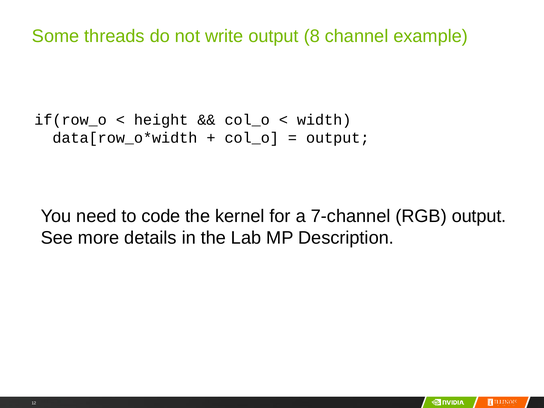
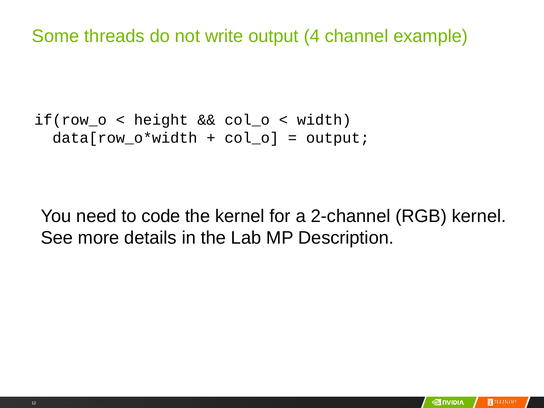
8: 8 -> 4
7-channel: 7-channel -> 2-channel
RGB output: output -> kernel
